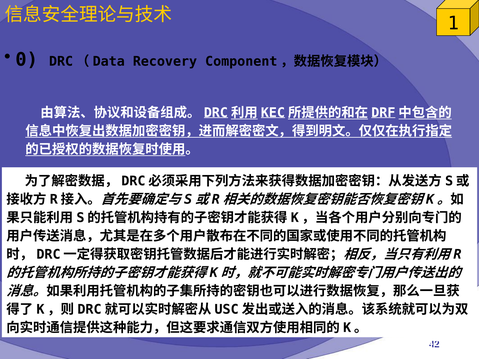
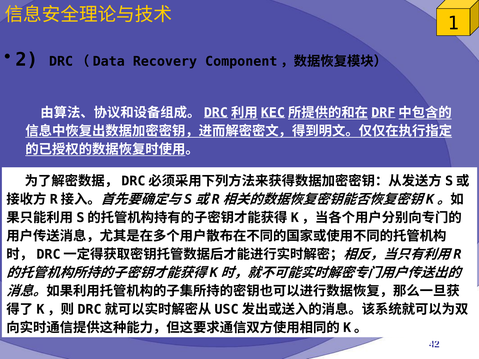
0: 0 -> 2
